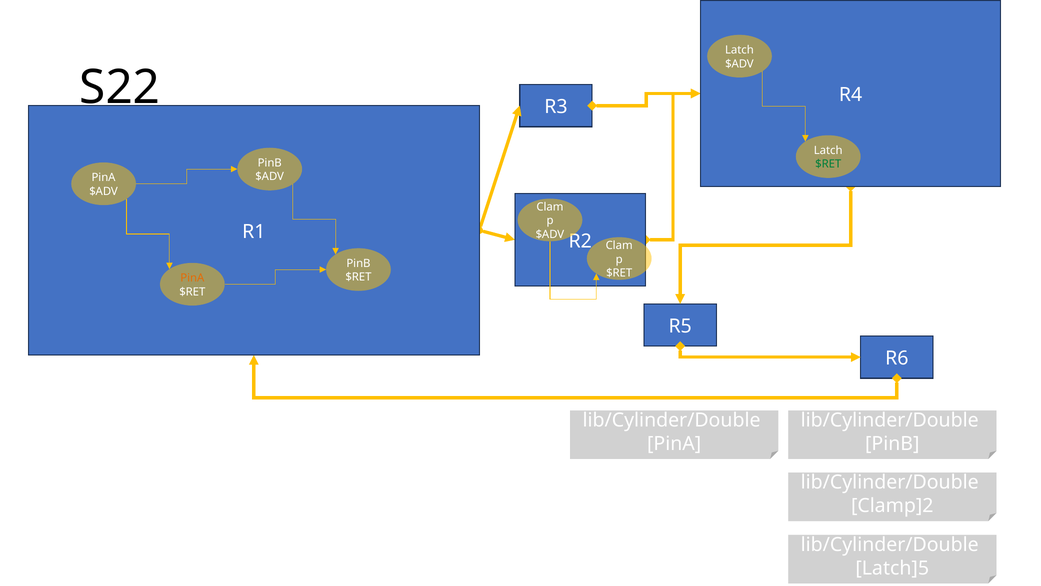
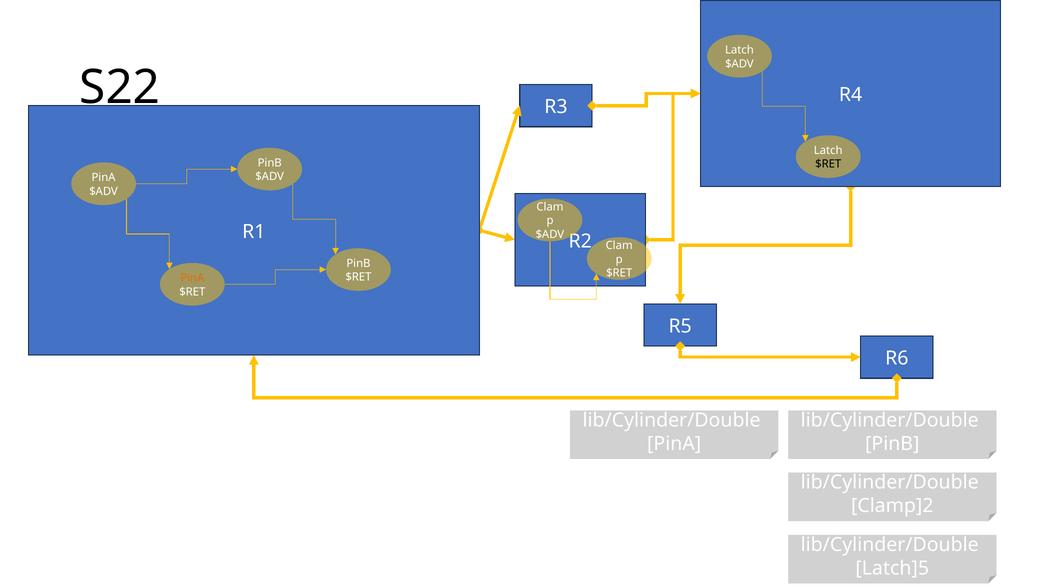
$RET at (828, 164) colour: green -> black
